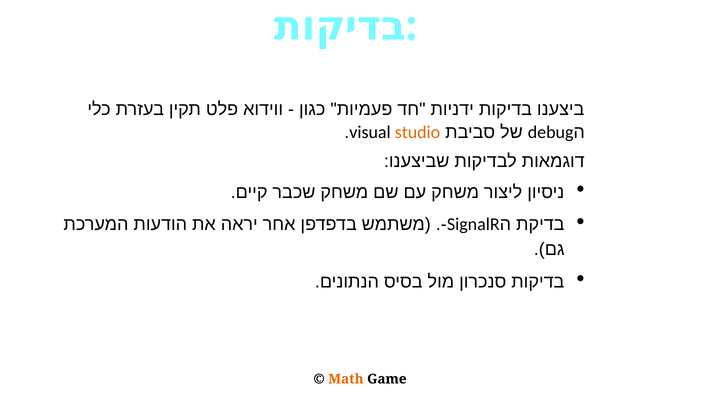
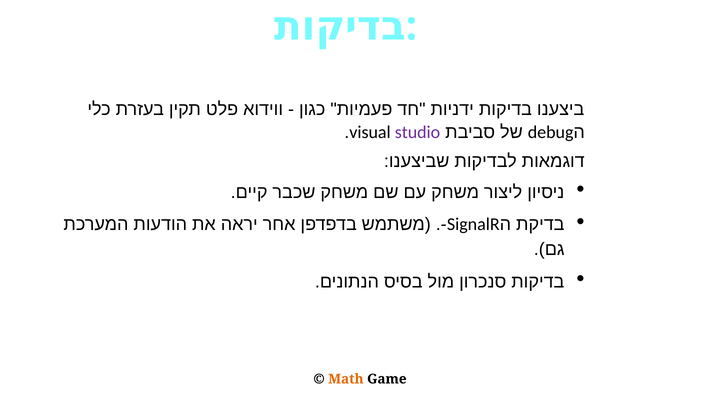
studio colour: orange -> purple
